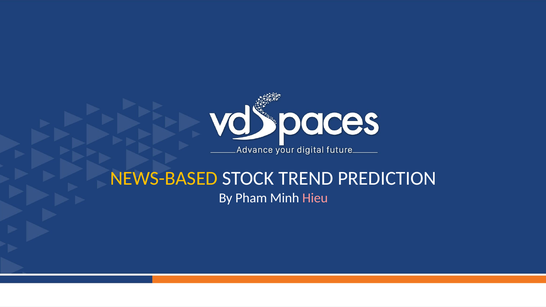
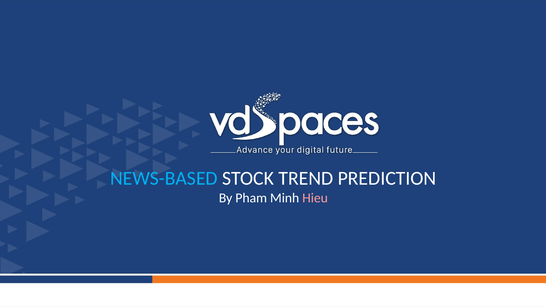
NEWS-BASED colour: yellow -> light blue
